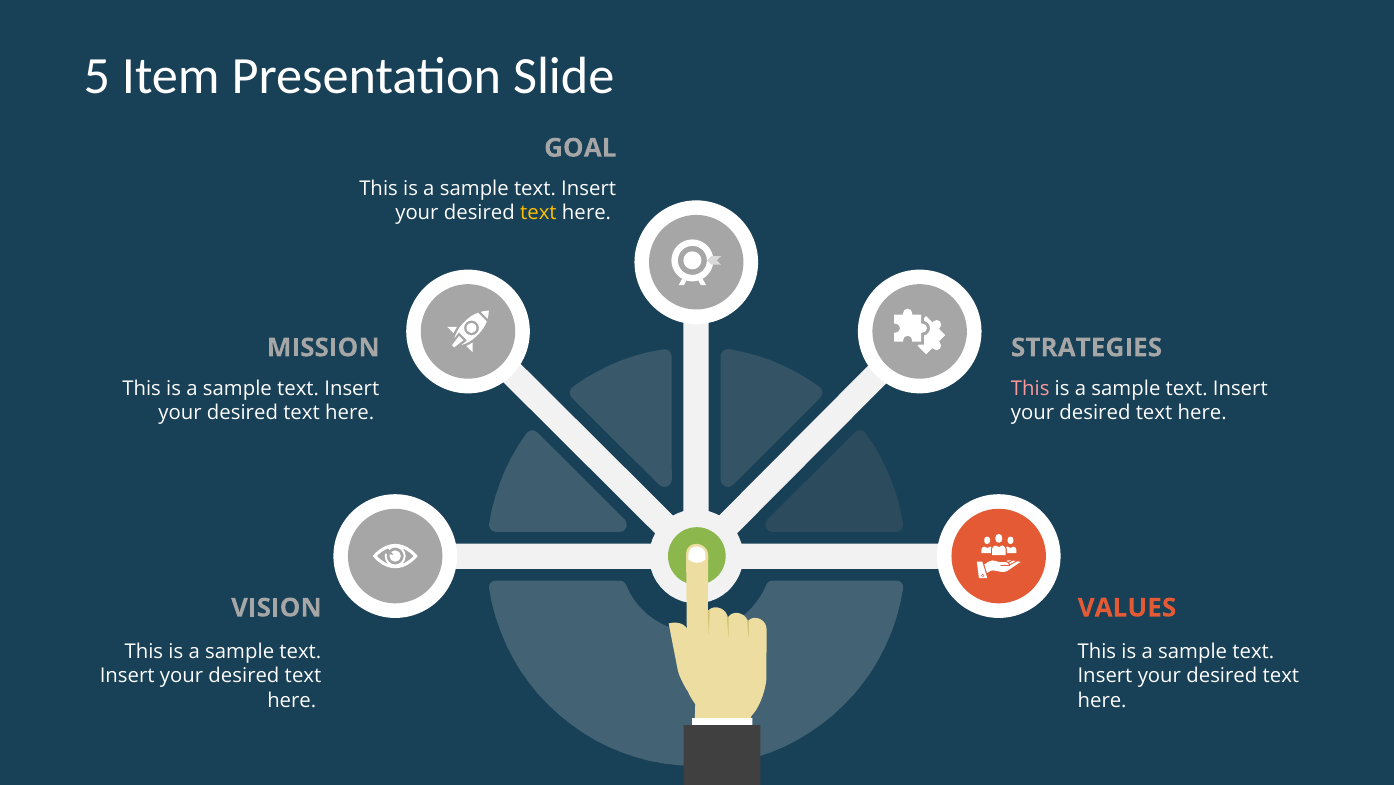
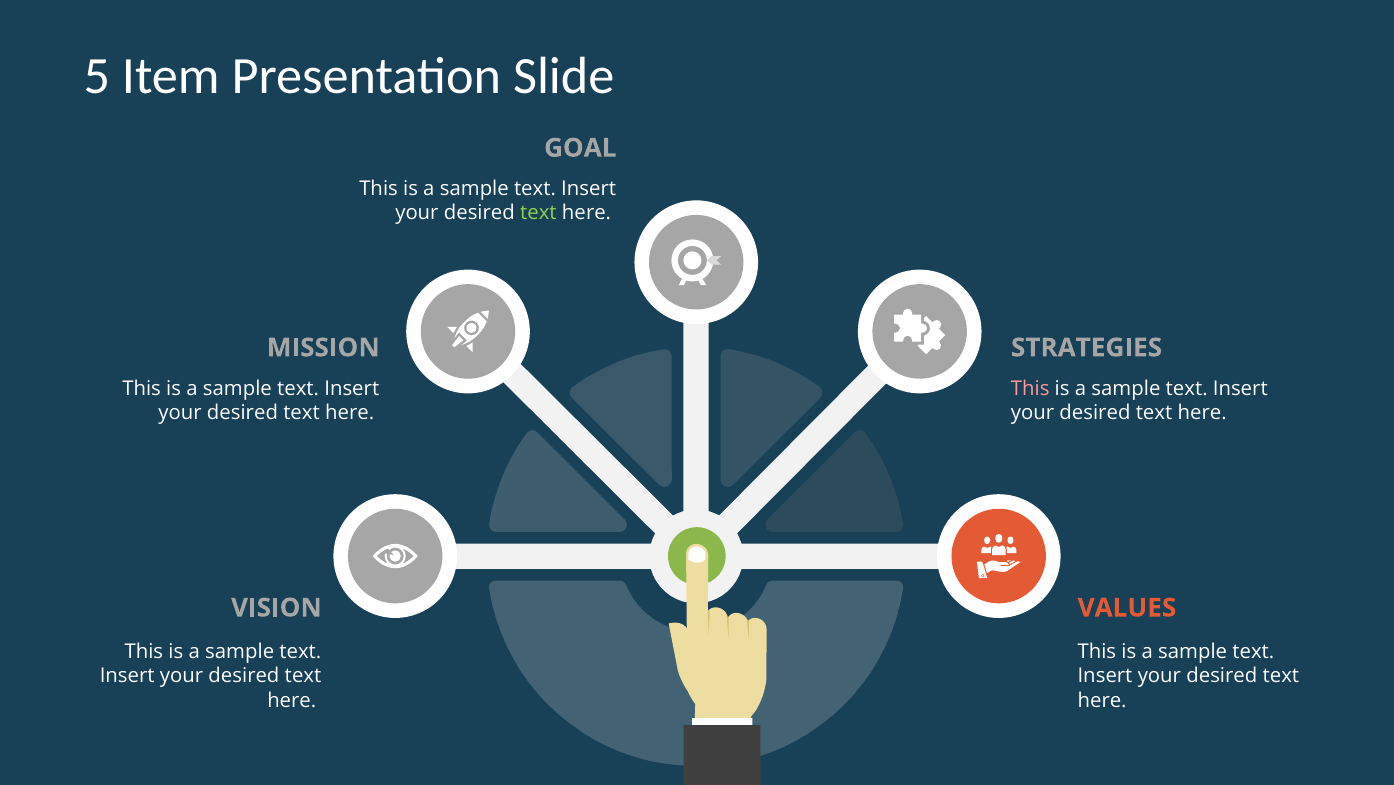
text at (538, 213) colour: yellow -> light green
